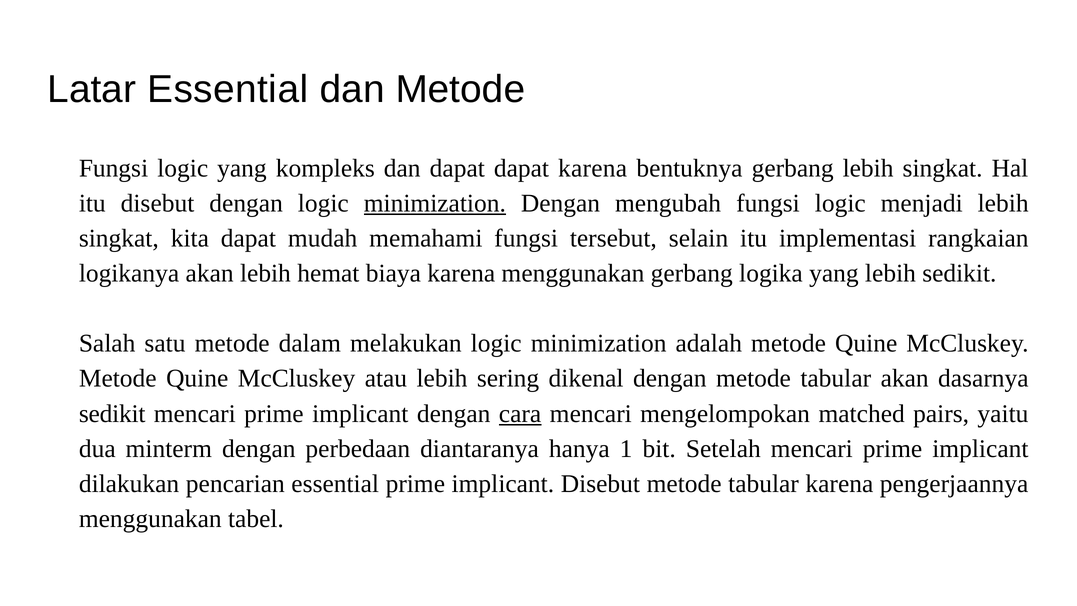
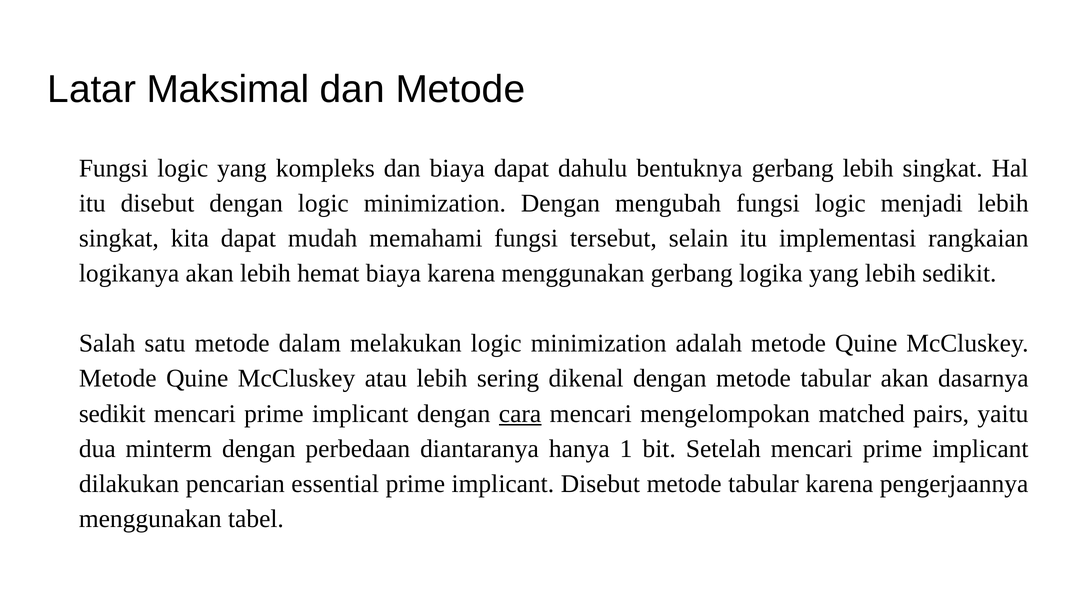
Latar Essential: Essential -> Maksimal
dan dapat: dapat -> biaya
dapat karena: karena -> dahulu
minimization at (435, 203) underline: present -> none
